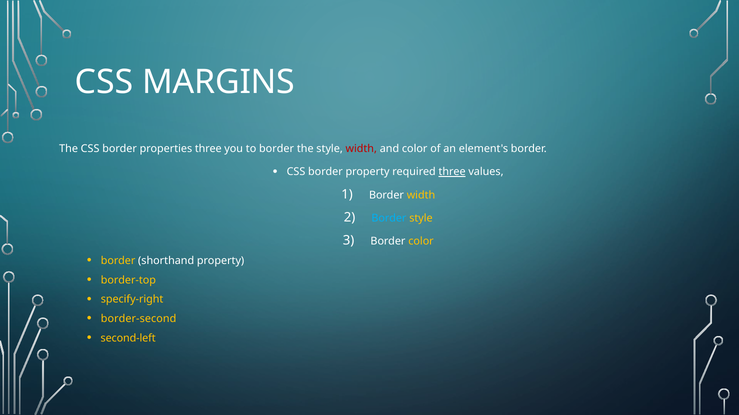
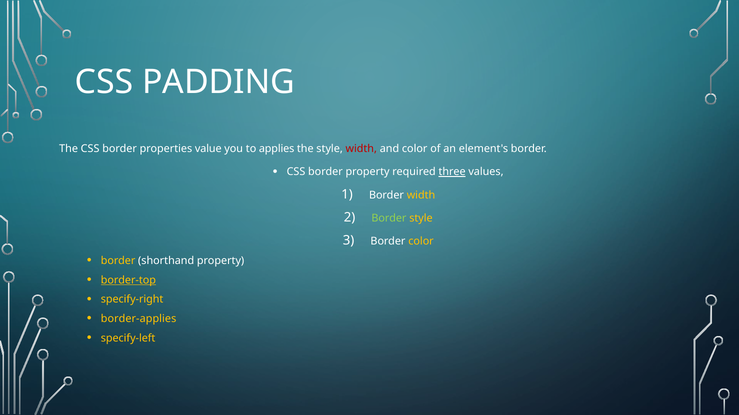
MARGINS: MARGINS -> PADDING
properties three: three -> value
to border: border -> applies
Border at (389, 219) colour: light blue -> light green
border-top underline: none -> present
border-second: border-second -> border-applies
second-left: second-left -> specify-left
